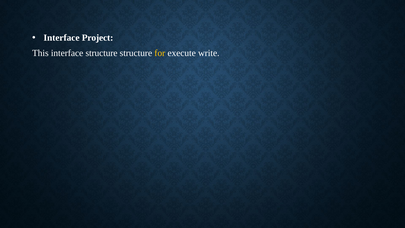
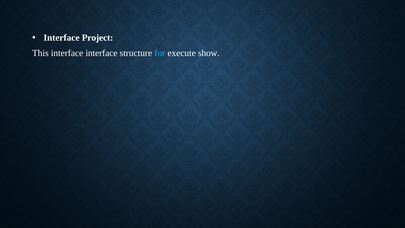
interface structure: structure -> interface
for colour: yellow -> light blue
write: write -> show
